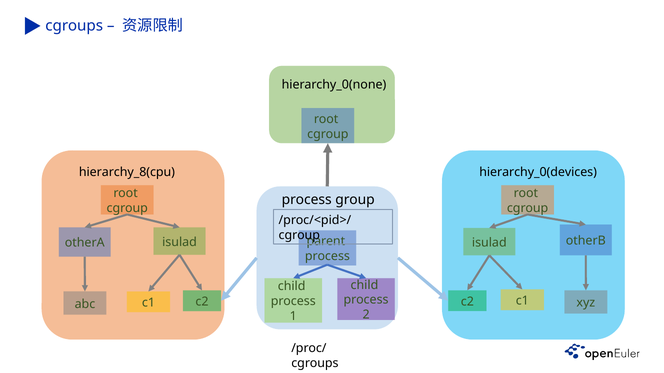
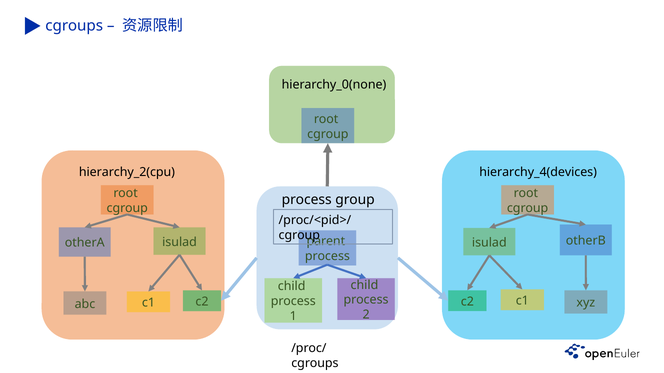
hierarchy_8(cpu: hierarchy_8(cpu -> hierarchy_2(cpu
hierarchy_0(devices: hierarchy_0(devices -> hierarchy_4(devices
